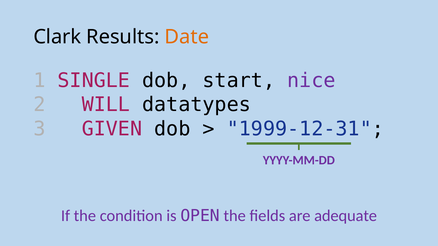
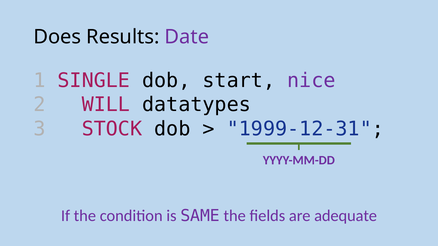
Clark: Clark -> Does
Date colour: orange -> purple
GIVEN: GIVEN -> STOCK
OPEN: OPEN -> SAME
